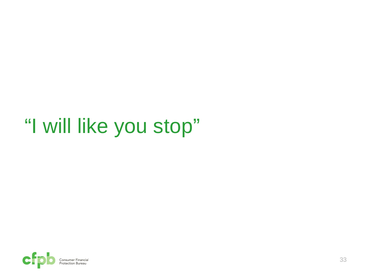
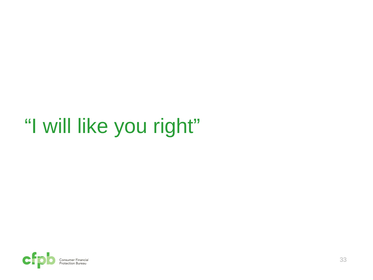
stop: stop -> right
